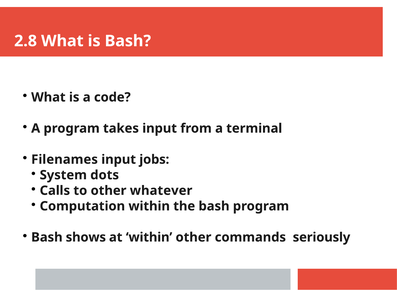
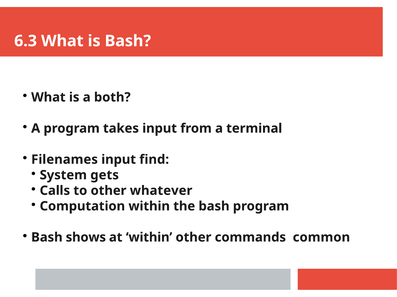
2.8: 2.8 -> 6.3
code: code -> both
jobs: jobs -> find
dots: dots -> gets
seriously: seriously -> common
